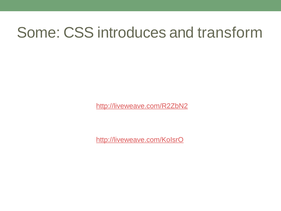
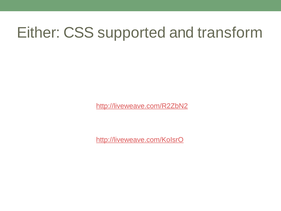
Some: Some -> Either
introduces: introduces -> supported
